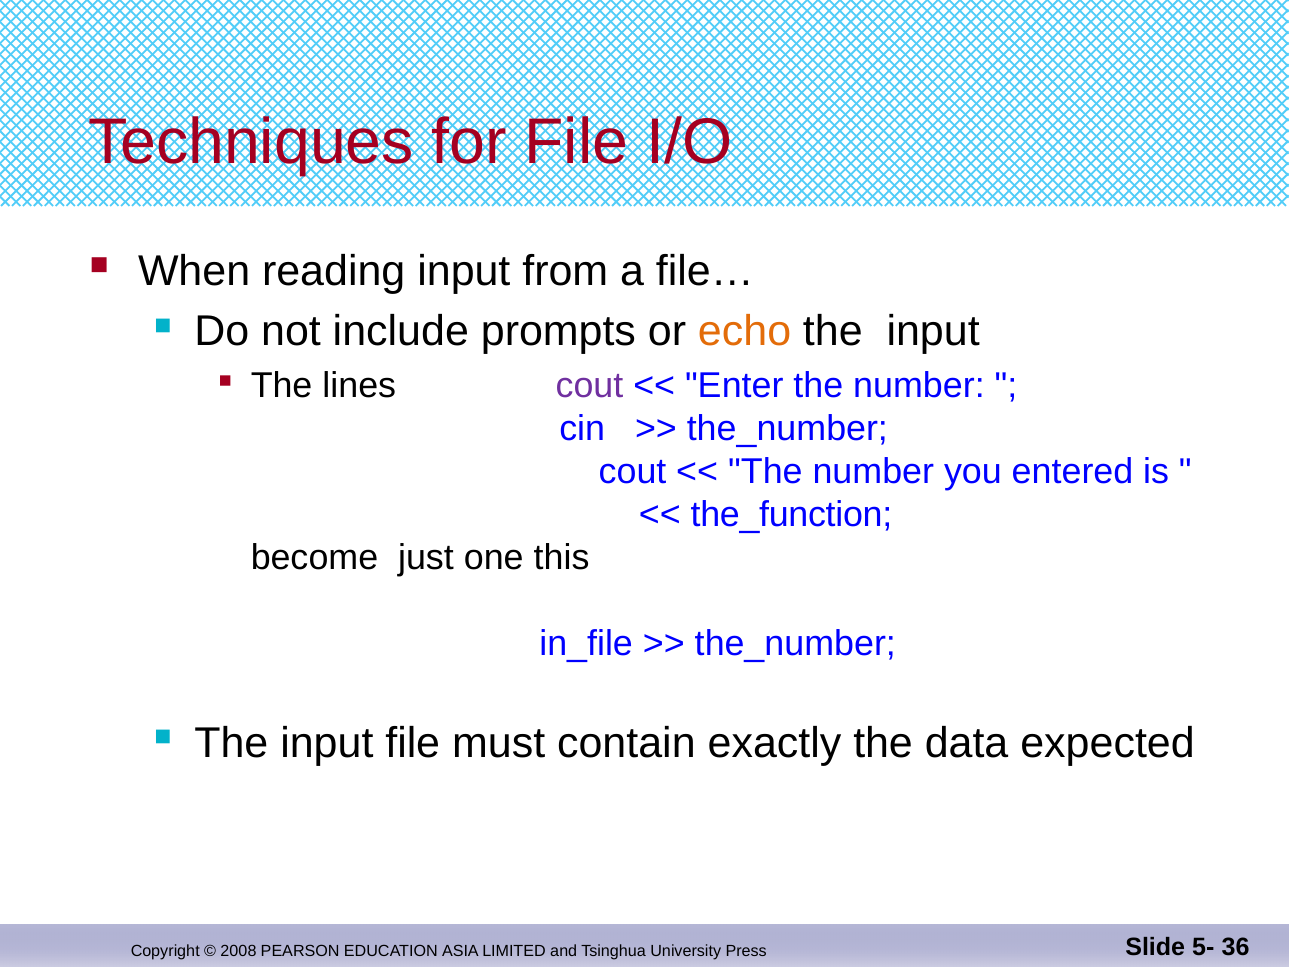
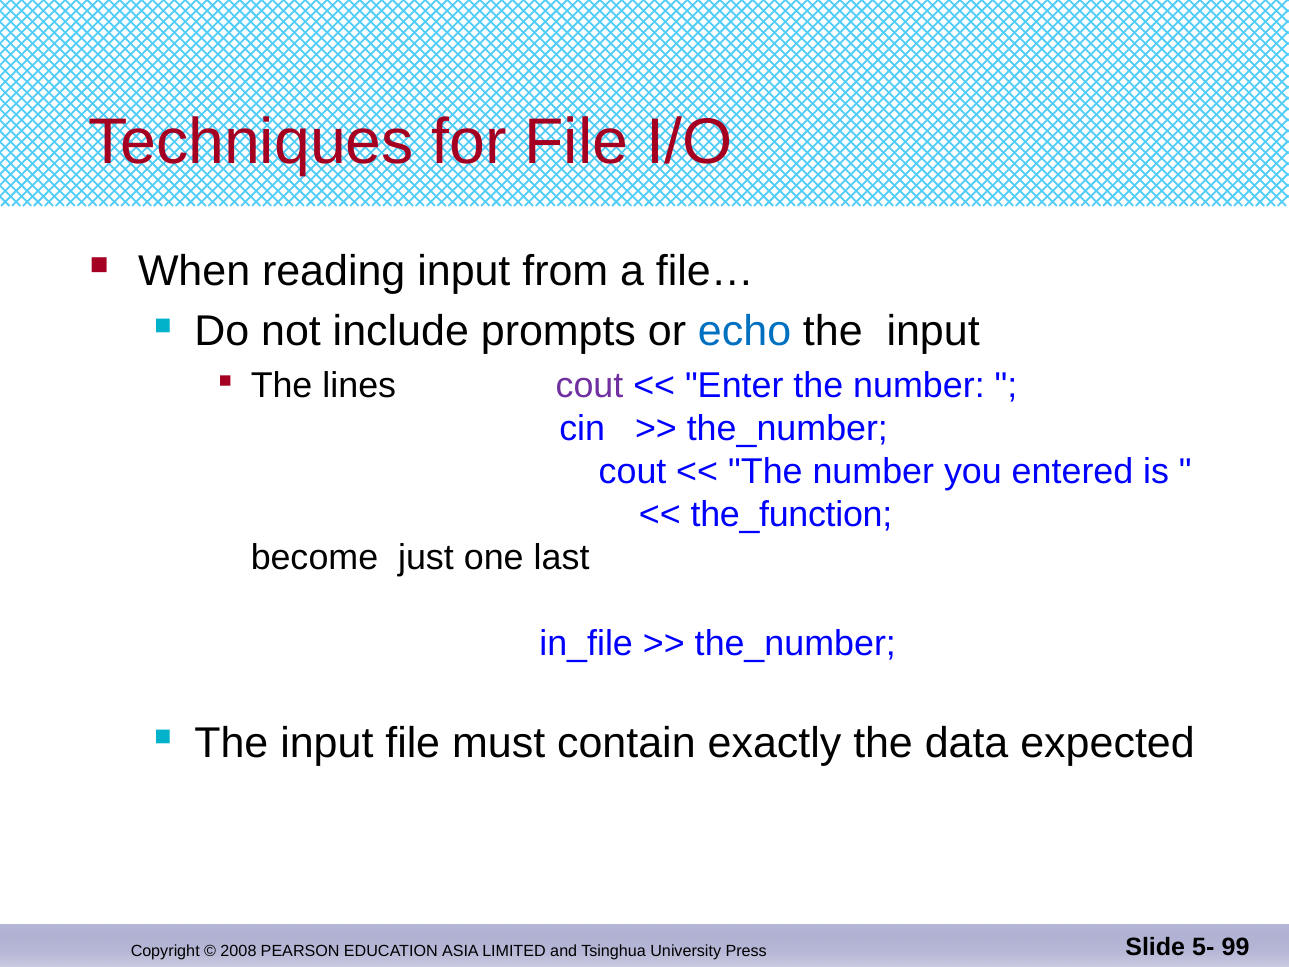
echo colour: orange -> blue
this: this -> last
36: 36 -> 99
